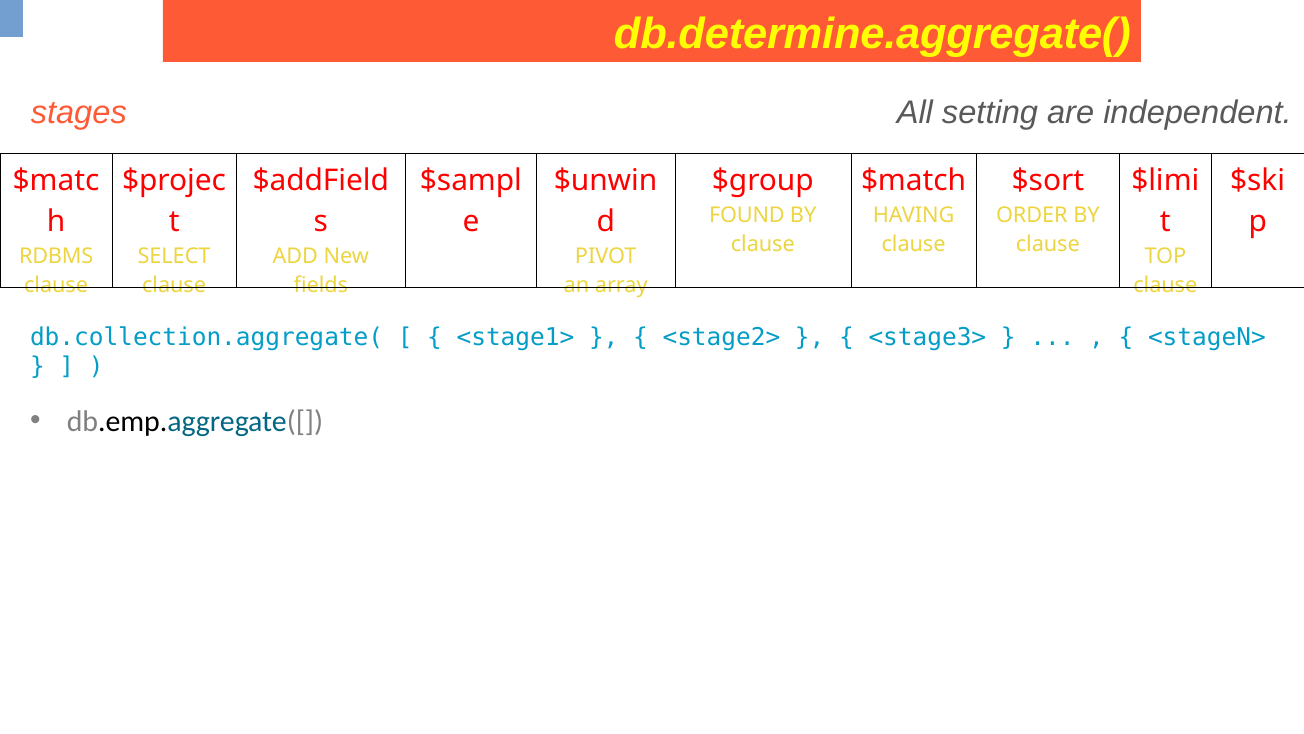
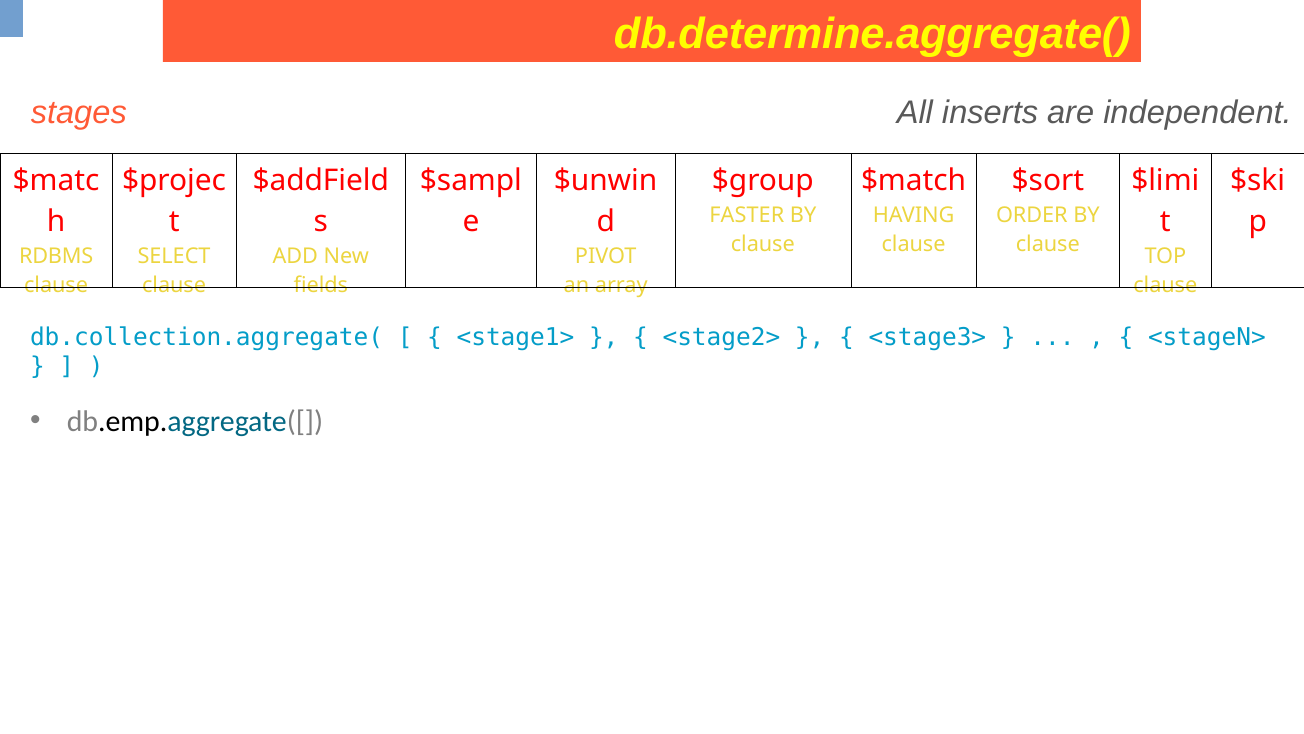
setting: setting -> inserts
FOUND: FOUND -> FASTER
